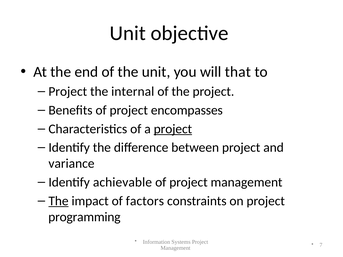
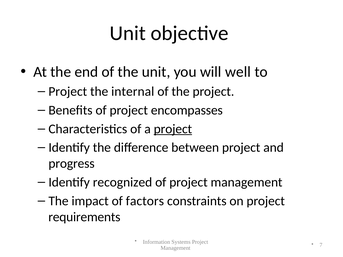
that: that -> well
variance: variance -> progress
achievable: achievable -> recognized
The at (58, 201) underline: present -> none
programming: programming -> requirements
